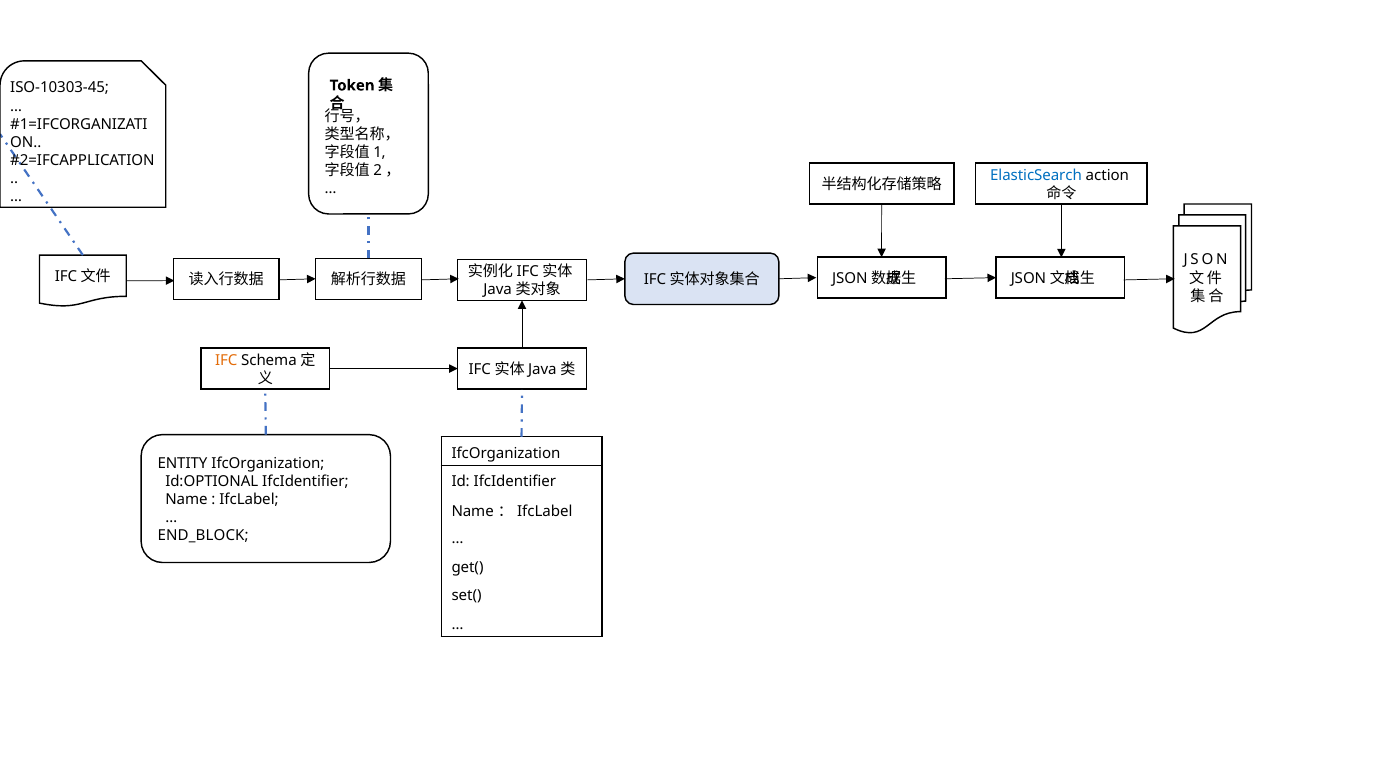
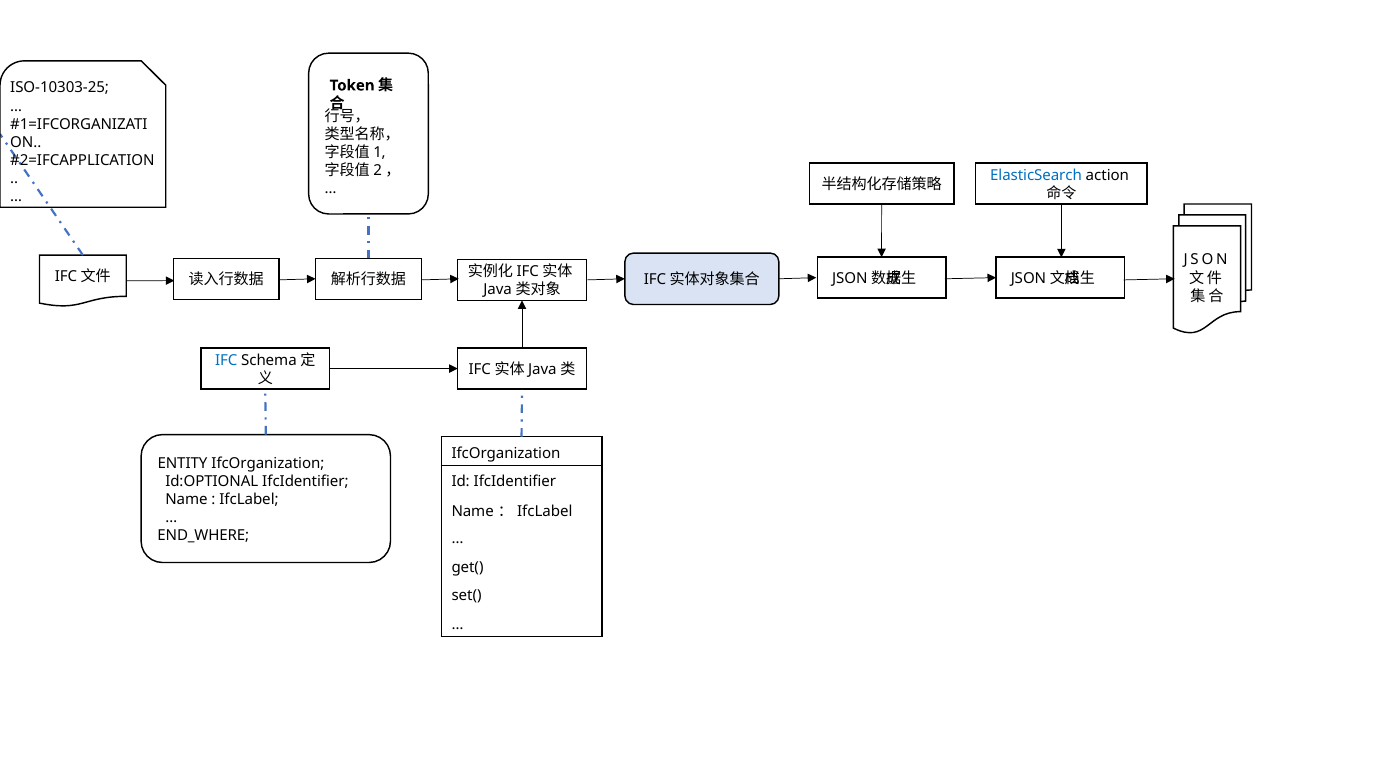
ISO-10303-45: ISO-10303-45 -> ISO-10303-25
IFC colour: orange -> blue
END_BLOCK: END_BLOCK -> END_WHERE
